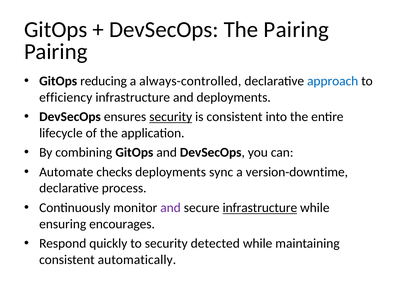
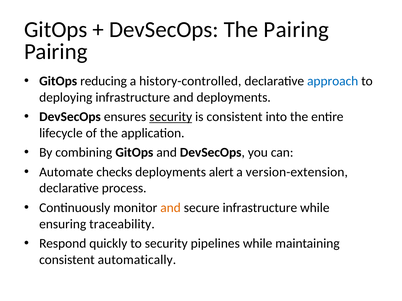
always-controlled: always-controlled -> history-controlled
efficiency: efficiency -> deploying
sync: sync -> alert
version-downtime: version-downtime -> version-extension
and at (171, 208) colour: purple -> orange
infrastructure at (260, 208) underline: present -> none
encourages: encourages -> traceability
detected: detected -> pipelines
